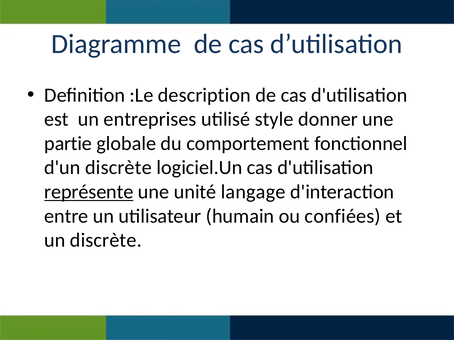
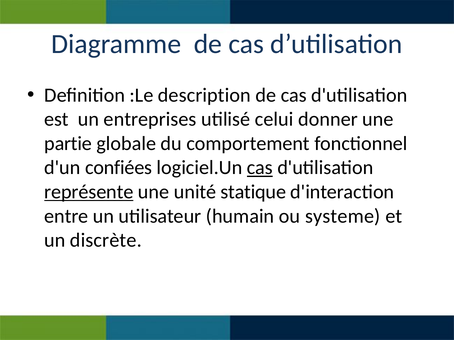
style: style -> celui
d'un discrète: discrète -> confiées
cas at (260, 168) underline: none -> present
langage: langage -> statique
confiées: confiées -> systeme
